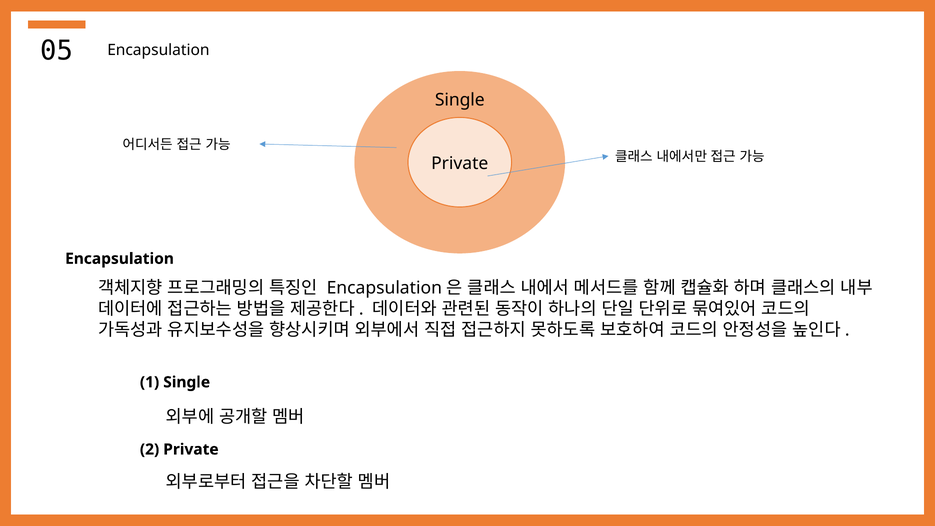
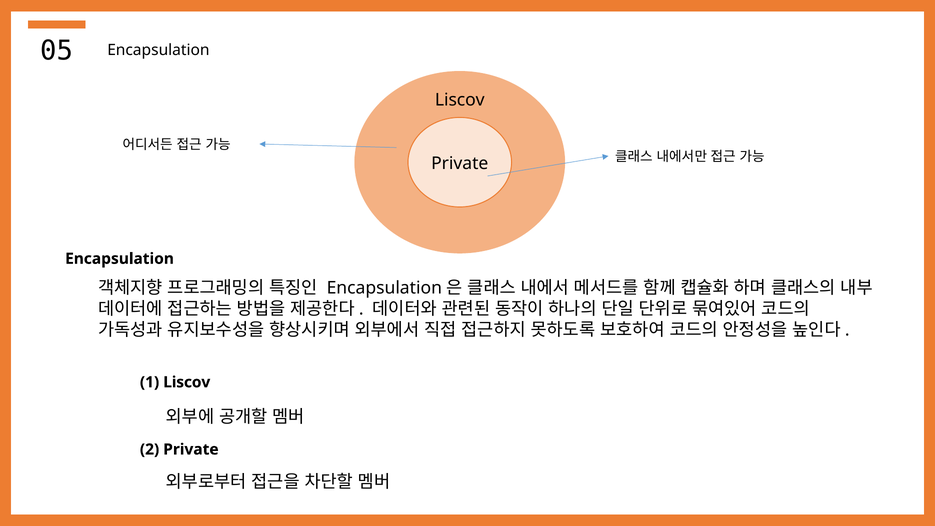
Single at (460, 100): Single -> Liscov
1 Single: Single -> Liscov
